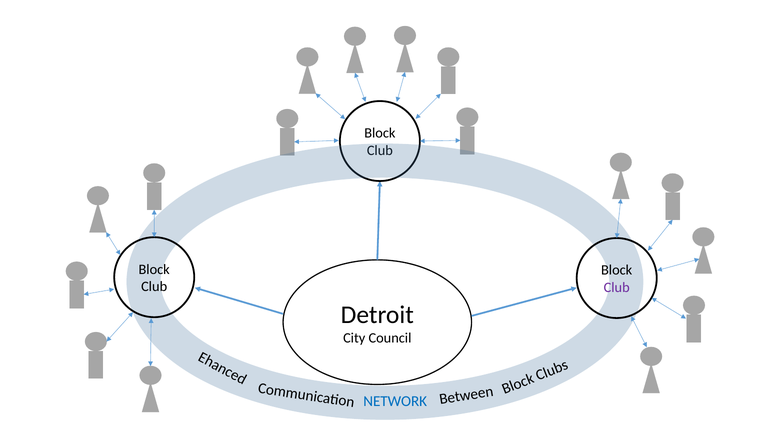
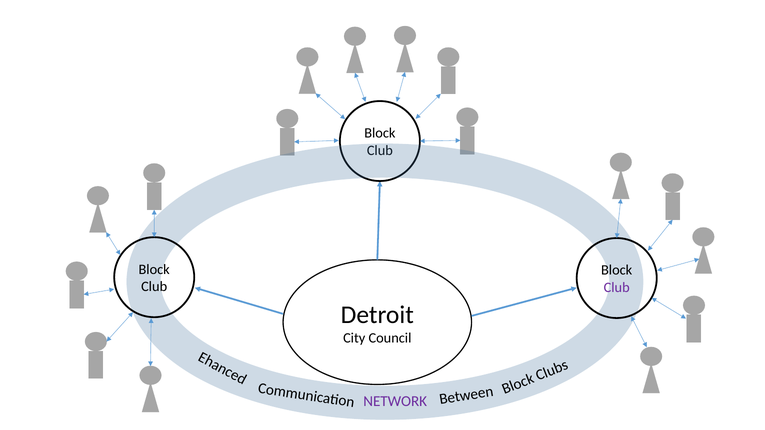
NETWORK colour: blue -> purple
